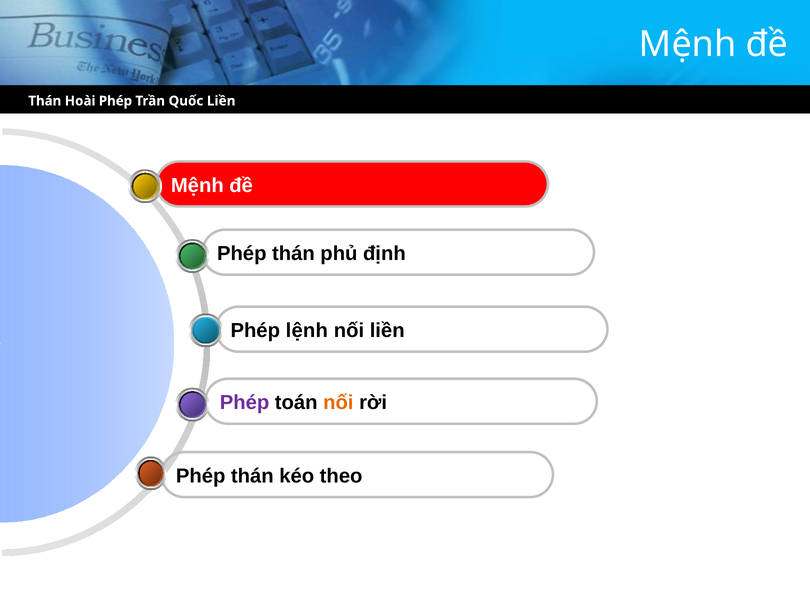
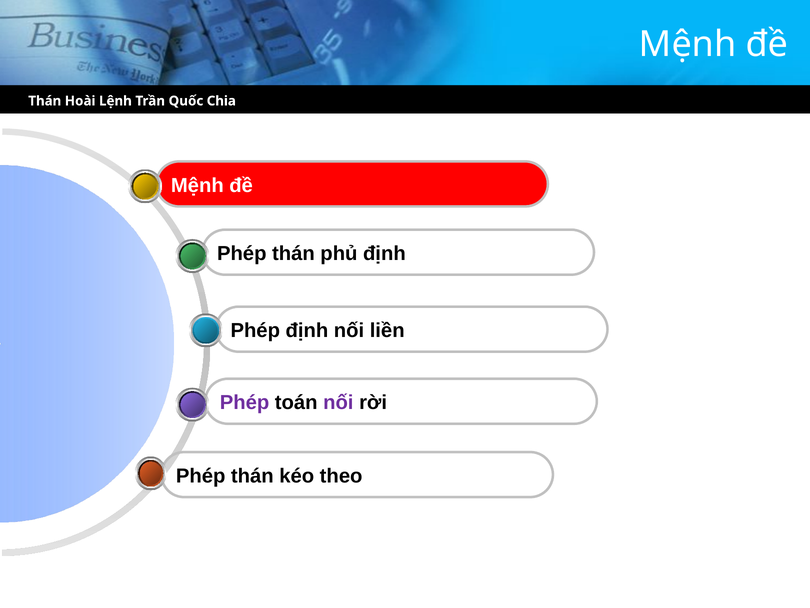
Hoài Phép: Phép -> Lệnh
Quốc Liền: Liền -> Chia
lệnh at (307, 330): lệnh -> định
nối at (338, 402) colour: orange -> purple
